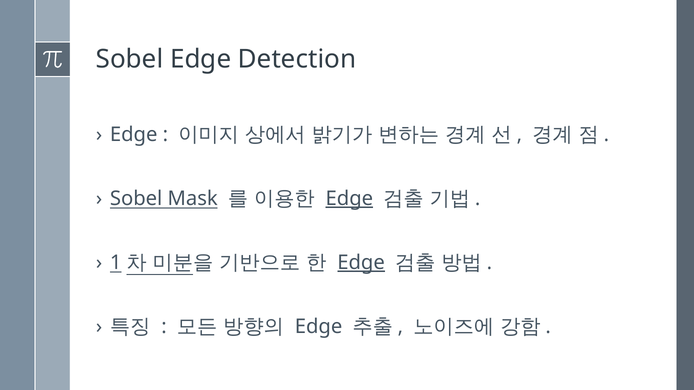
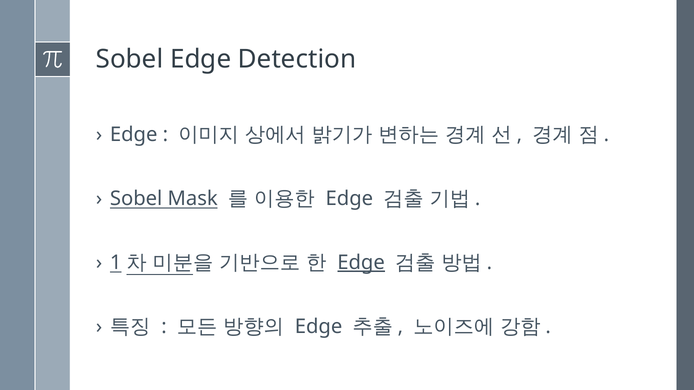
Edge at (349, 199) underline: present -> none
